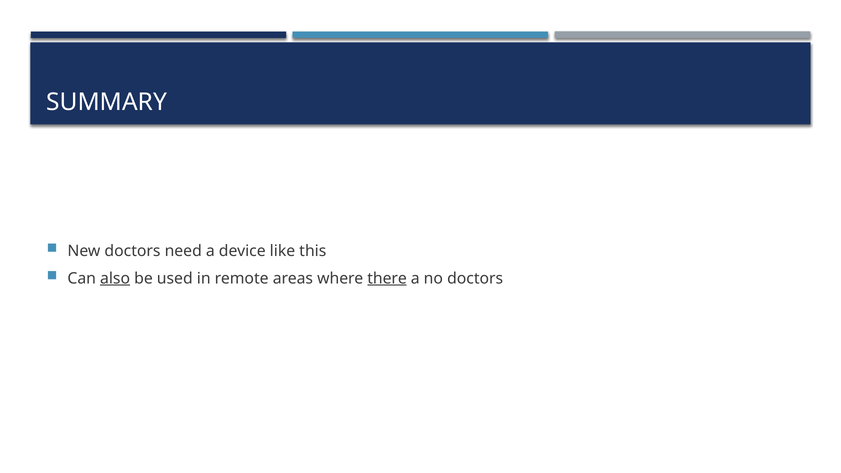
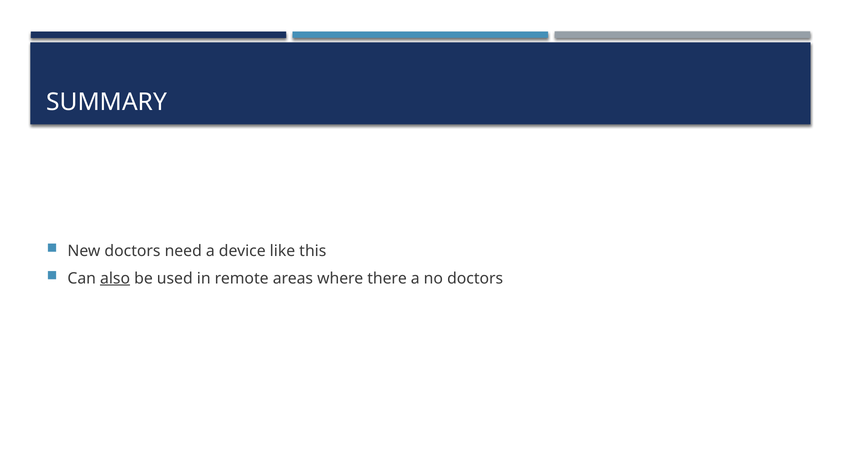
there underline: present -> none
